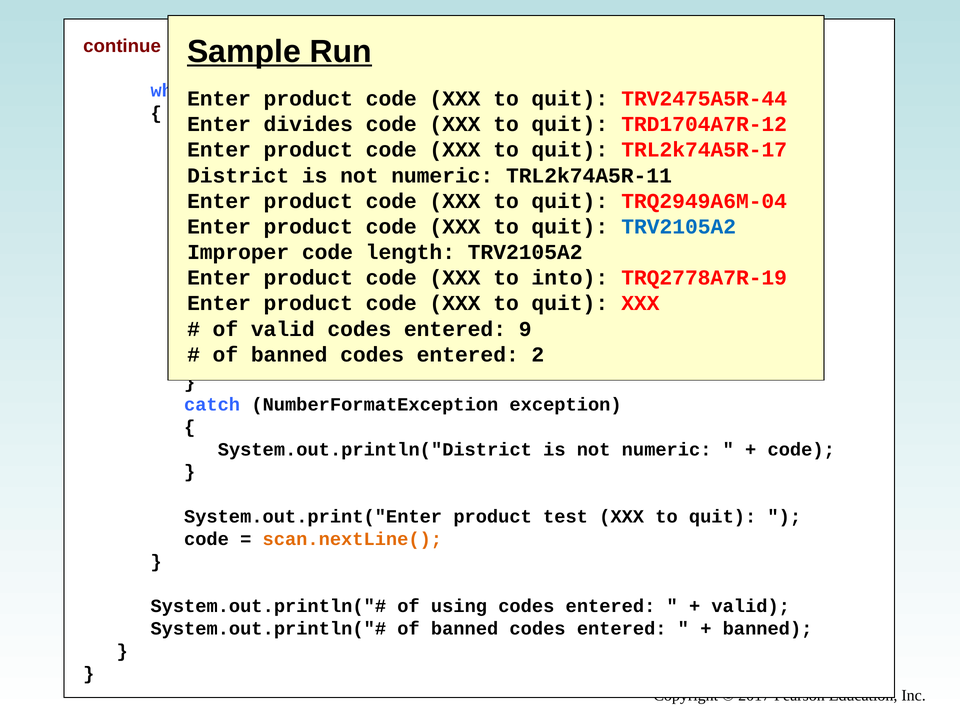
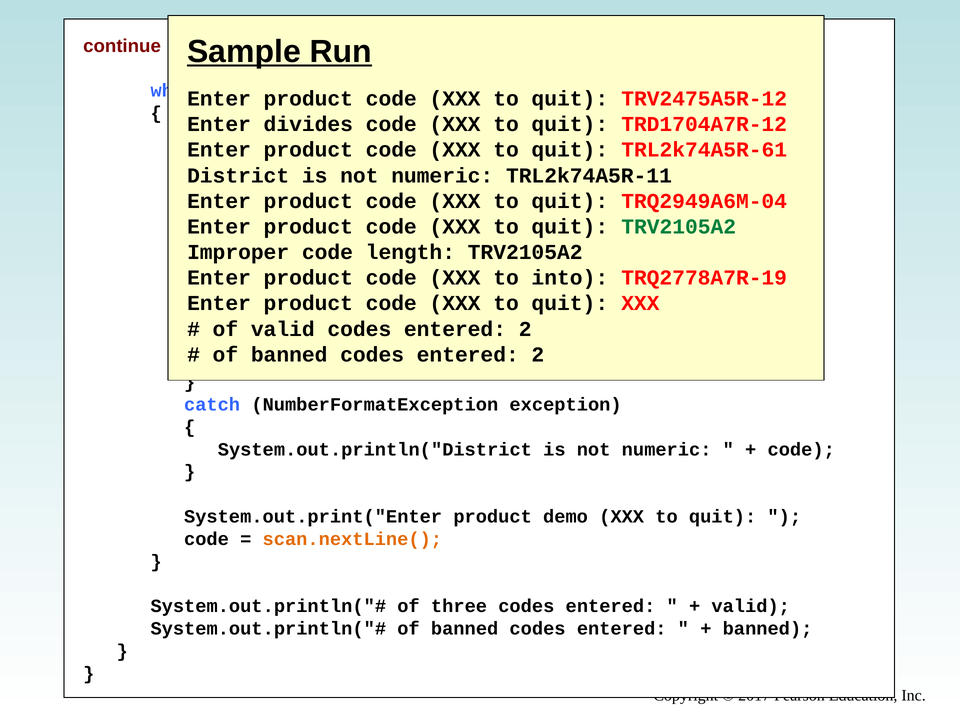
TRV2475A5R-44: TRV2475A5R-44 -> TRV2475A5R-12
TRL2k74A5R-17: TRL2k74A5R-17 -> TRL2k74A5R-61
TRV2105A2 at (679, 227) colour: blue -> green
valid codes entered 9: 9 -> 2
test: test -> demo
using: using -> three
